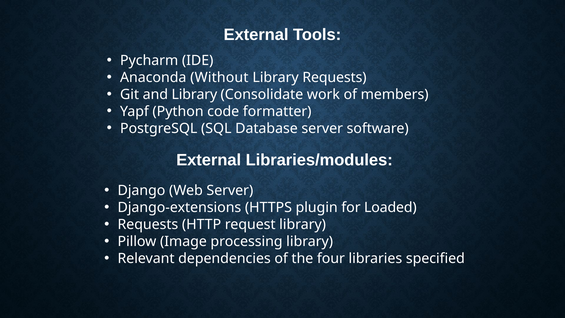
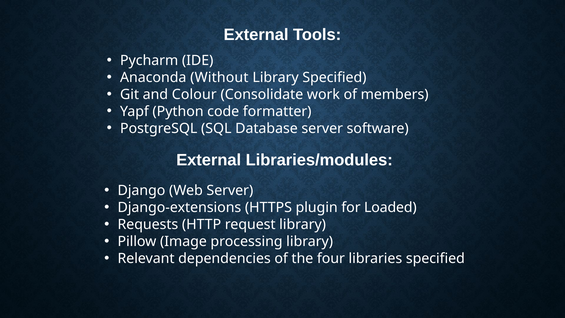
Library Requests: Requests -> Specified
and Library: Library -> Colour
